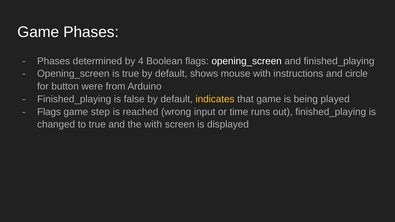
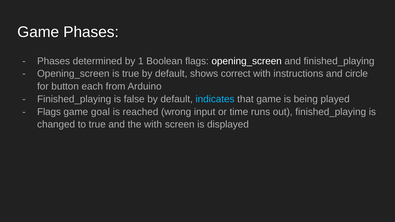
4: 4 -> 1
mouse: mouse -> correct
were: were -> each
indicates colour: yellow -> light blue
step: step -> goal
